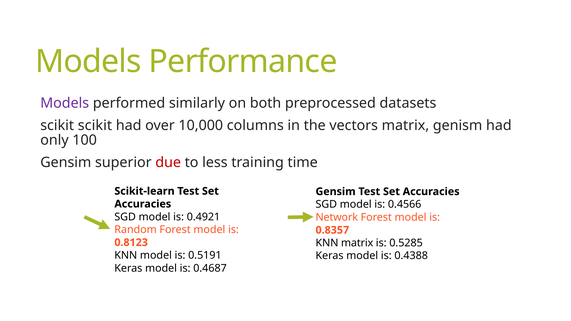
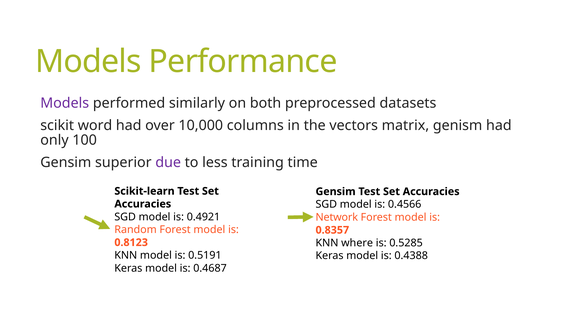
scikit scikit: scikit -> word
due colour: red -> purple
KNN matrix: matrix -> where
